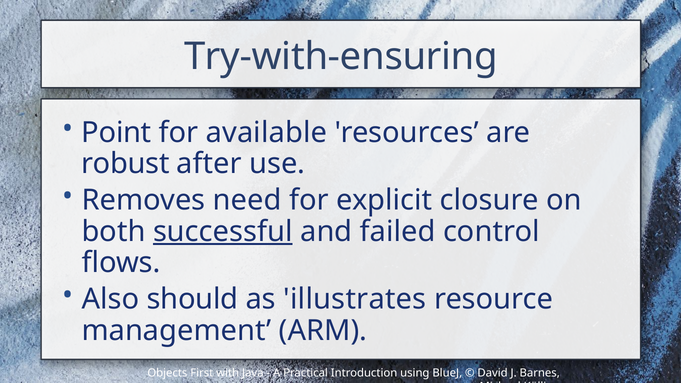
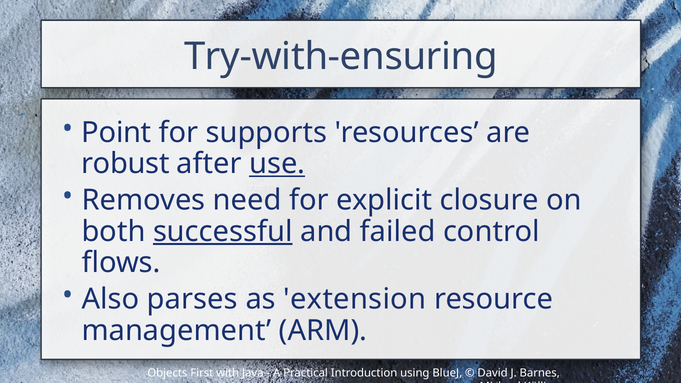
available: available -> supports
use underline: none -> present
should: should -> parses
illustrates: illustrates -> extension
